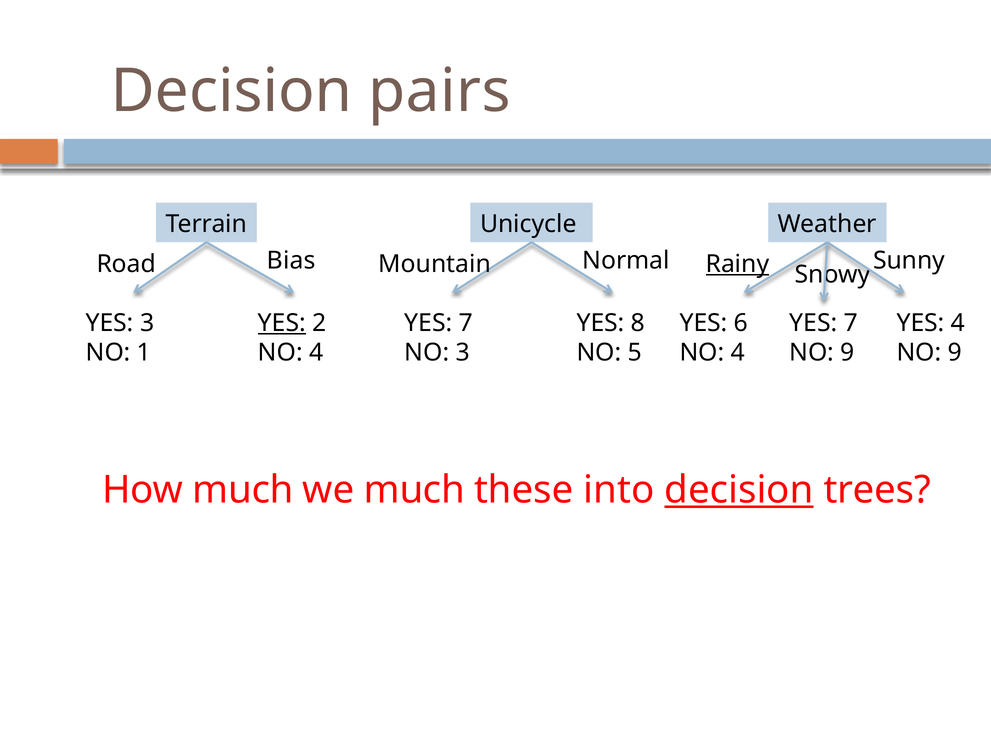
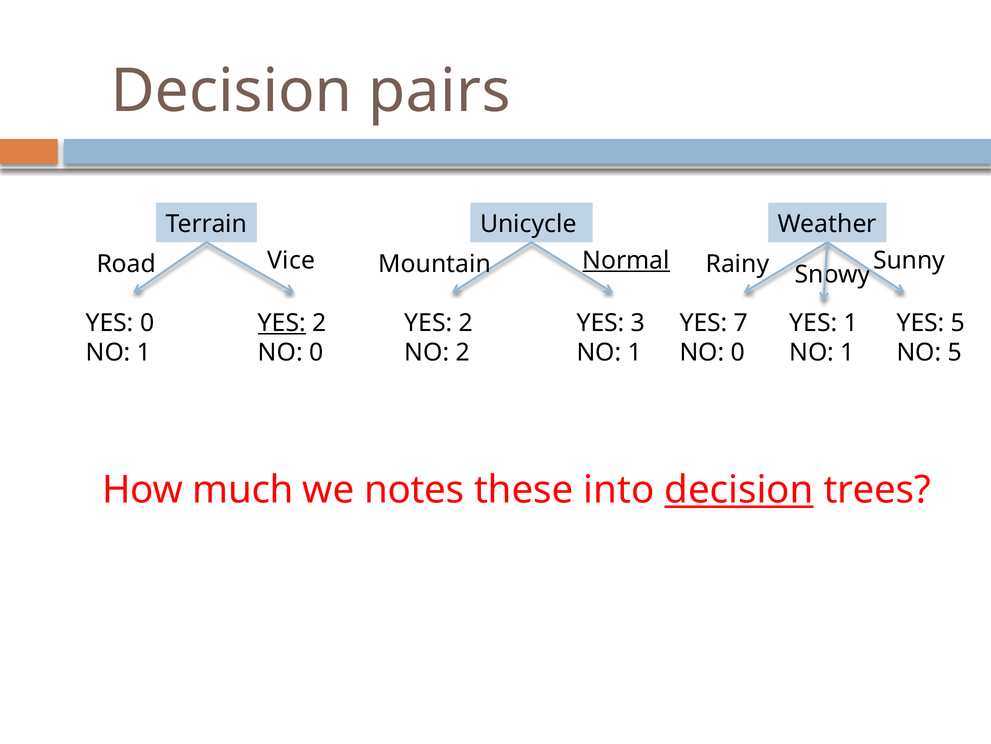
Bias: Bias -> Vice
Normal underline: none -> present
Rainy underline: present -> none
YES 3: 3 -> 0
7 at (466, 323): 7 -> 2
8: 8 -> 3
6: 6 -> 7
7 at (851, 323): 7 -> 1
YES 4: 4 -> 5
4 at (316, 352): 4 -> 0
NO 3: 3 -> 2
5 at (635, 352): 5 -> 1
4 at (738, 352): 4 -> 0
9 at (848, 352): 9 -> 1
9 at (955, 352): 9 -> 5
we much: much -> notes
